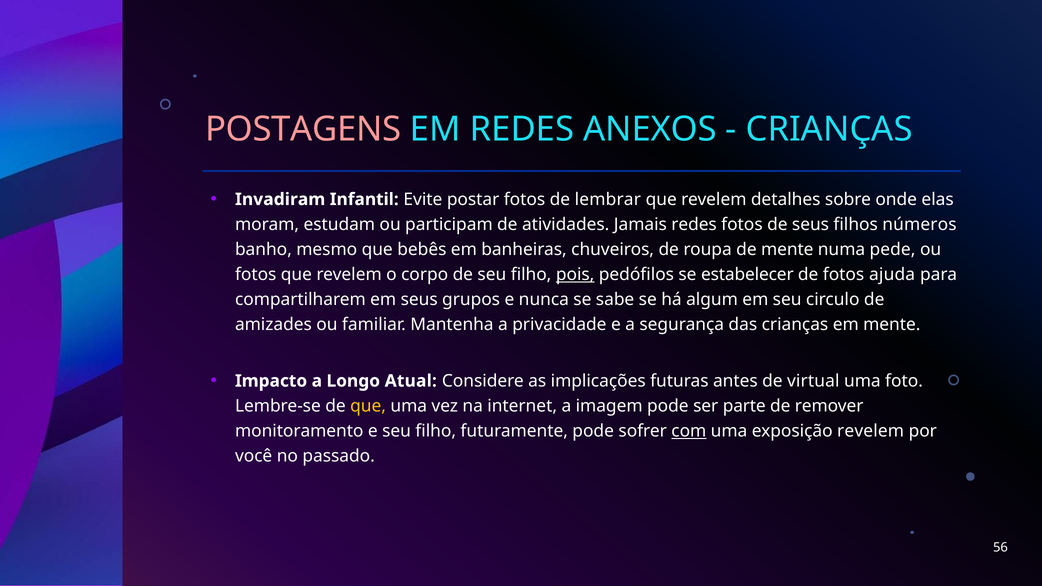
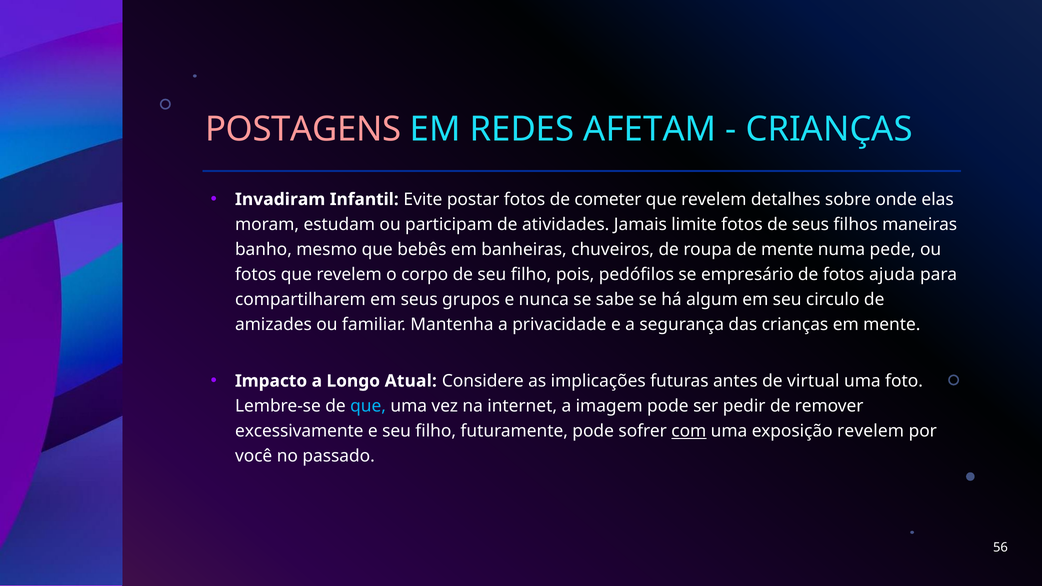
ANEXOS: ANEXOS -> AFETAM
lembrar: lembrar -> cometer
Jamais redes: redes -> limite
números: números -> maneiras
pois underline: present -> none
estabelecer: estabelecer -> empresário
que at (368, 406) colour: yellow -> light blue
parte: parte -> pedir
monitoramento: monitoramento -> excessivamente
